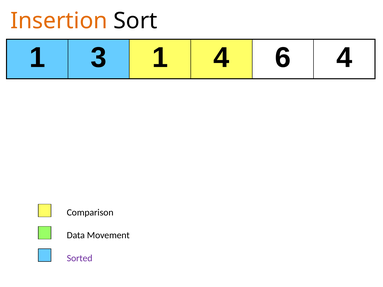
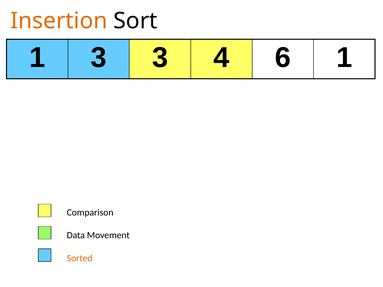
3 1: 1 -> 3
6 4: 4 -> 1
Sorted colour: purple -> orange
